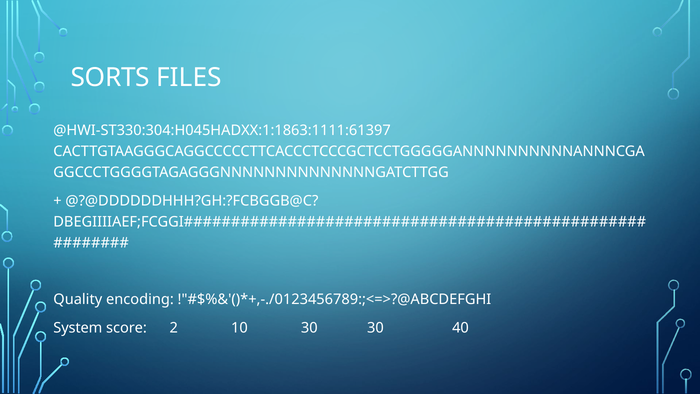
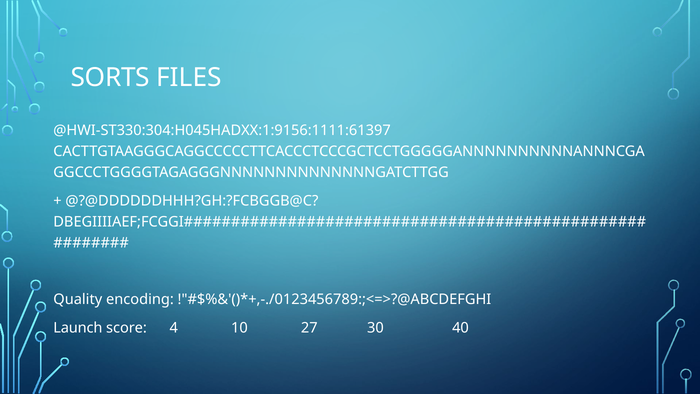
@HWI-ST330:304:H045HADXX:1:1863:1111:61397: @HWI-ST330:304:H045HADXX:1:1863:1111:61397 -> @HWI-ST330:304:H045HADXX:1:9156:1111:61397
System: System -> Launch
2: 2 -> 4
10 30: 30 -> 27
